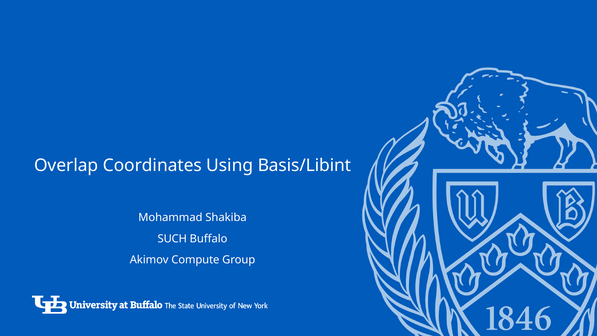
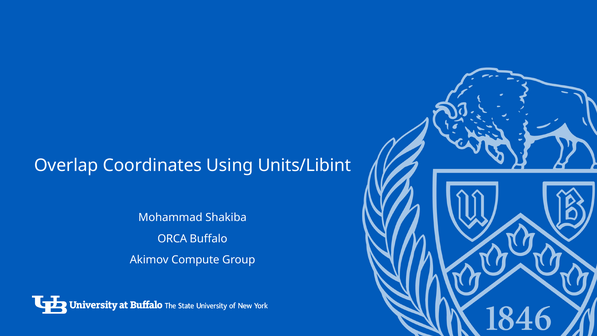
Basis/Libint: Basis/Libint -> Units/Libint
SUCH: SUCH -> ORCA
